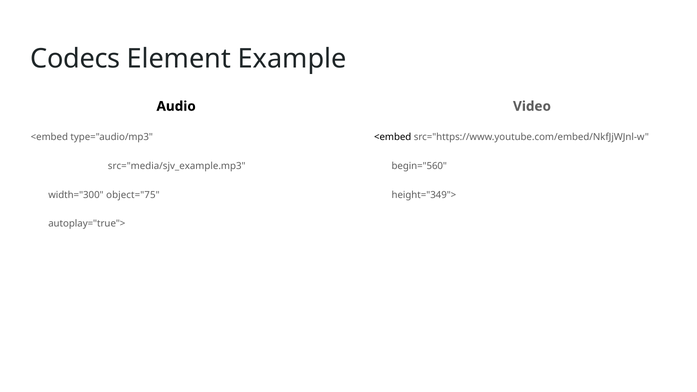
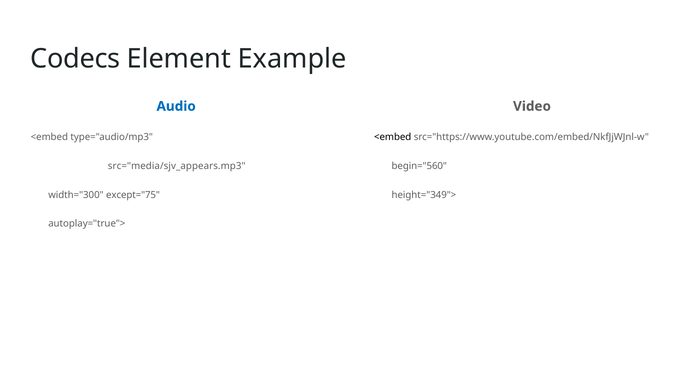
Audio colour: black -> blue
src="media/sjv_example.mp3: src="media/sjv_example.mp3 -> src="media/sjv_appears.mp3
object="75: object="75 -> except="75
